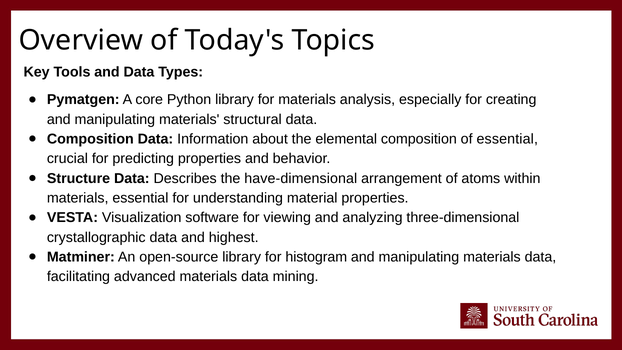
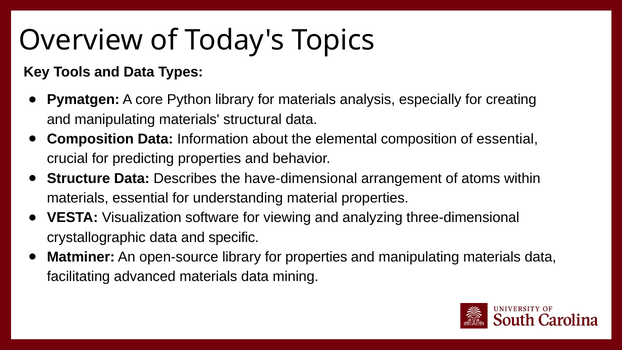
highest: highest -> specific
for histogram: histogram -> properties
